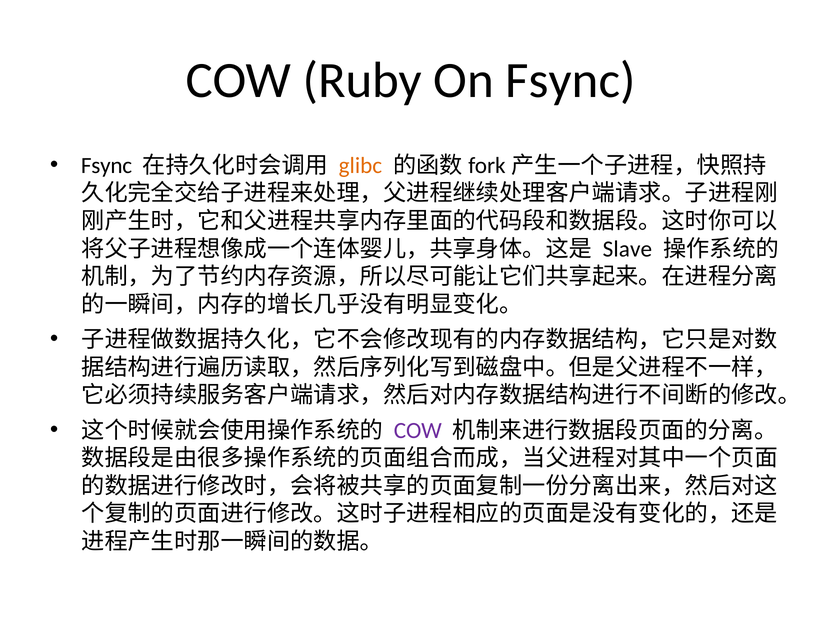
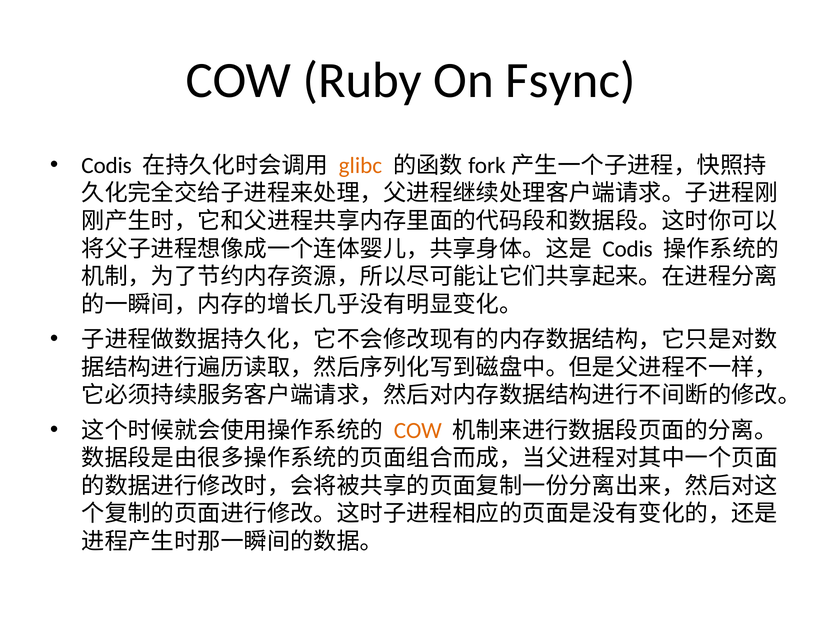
Fsync at (107, 166): Fsync -> Codis
Slave at (627, 249): Slave -> Codis
COW at (418, 431) colour: purple -> orange
